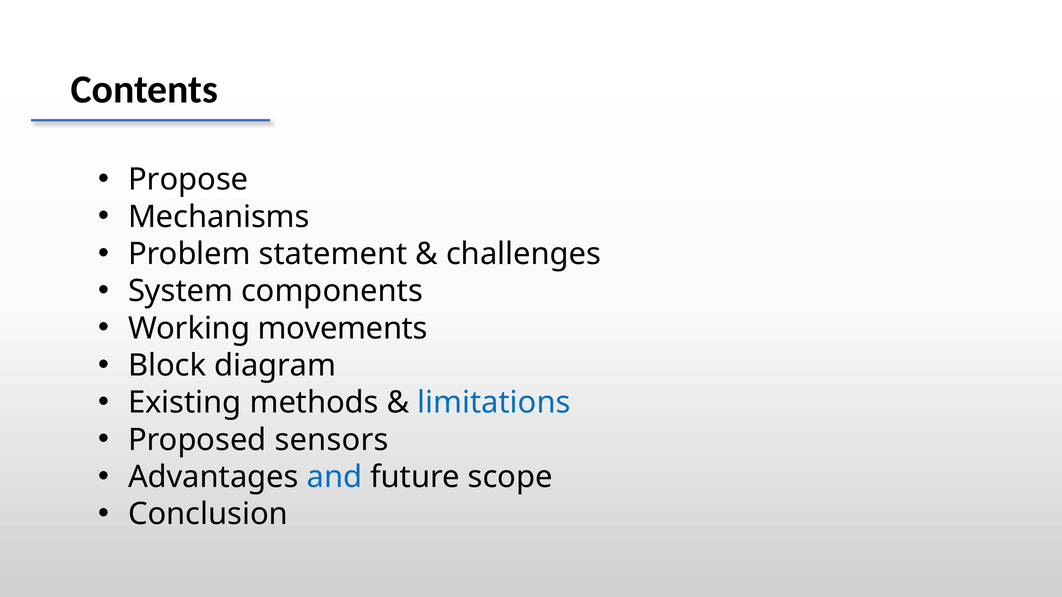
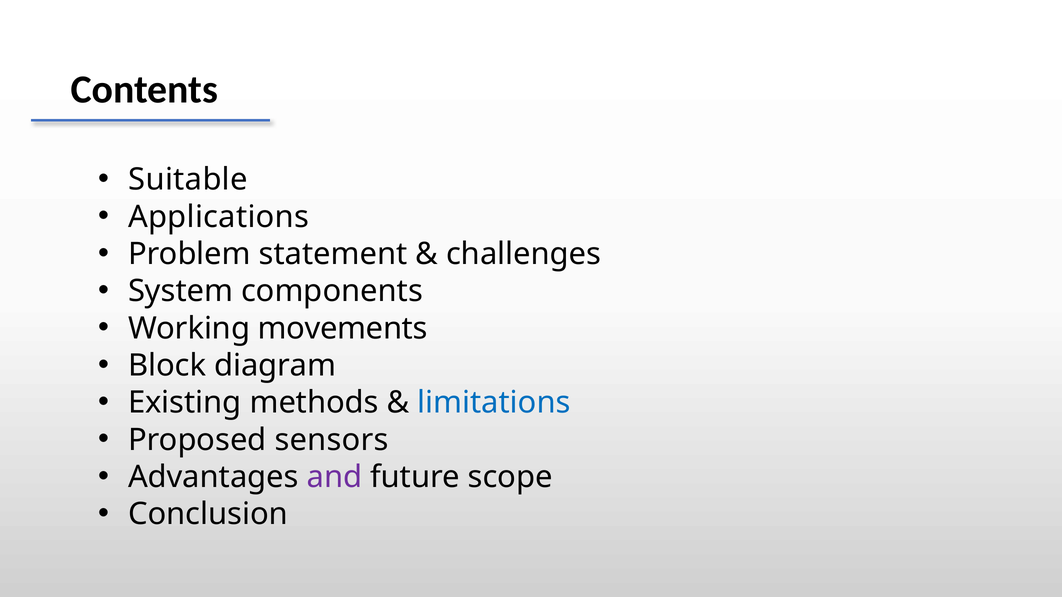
Propose: Propose -> Suitable
Mechanisms: Mechanisms -> Applications
and colour: blue -> purple
